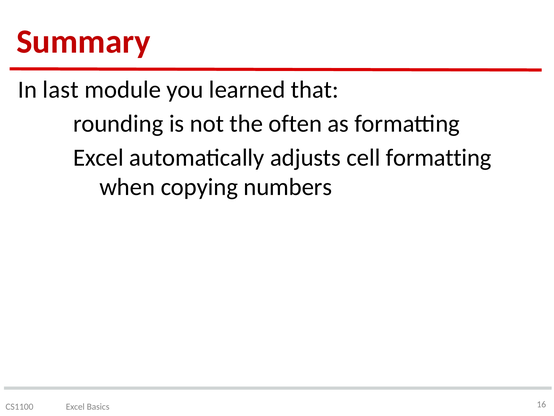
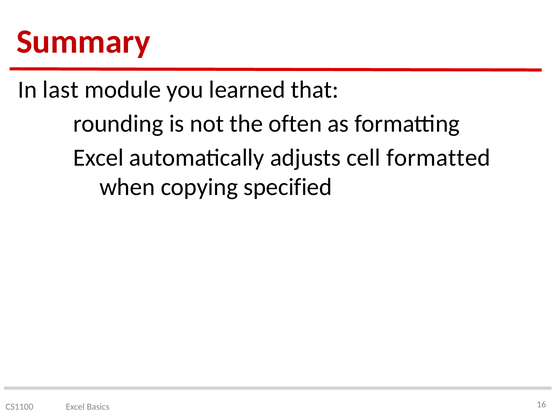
cell formatting: formatting -> formatted
numbers: numbers -> specified
